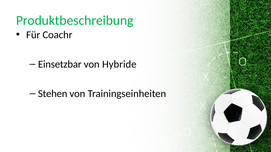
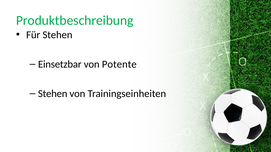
Für Coachr: Coachr -> Stehen
Hybride: Hybride -> Potente
